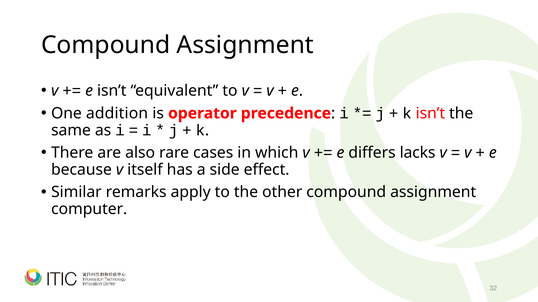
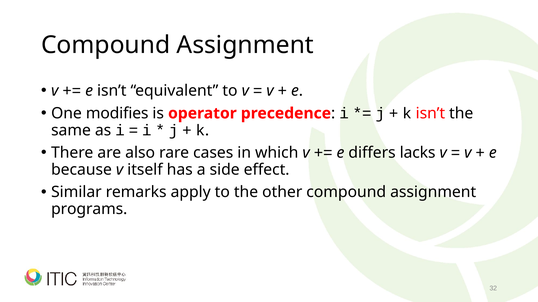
addition: addition -> modifies
computer: computer -> programs
